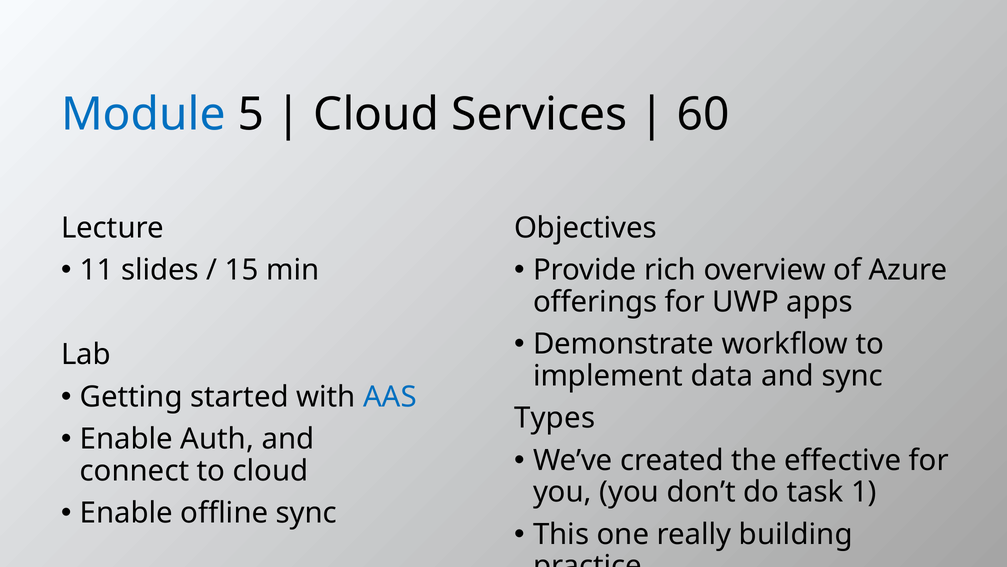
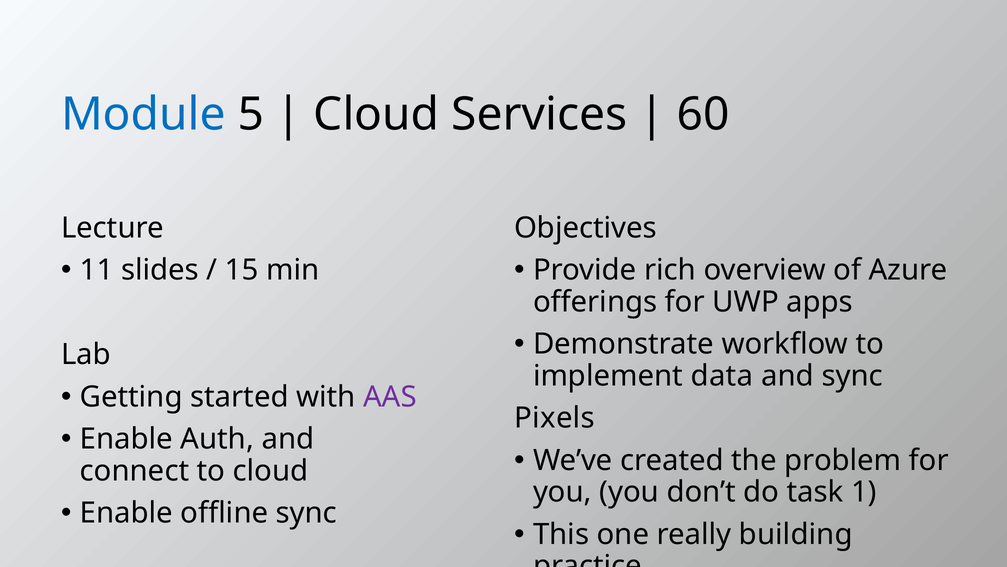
AAS colour: blue -> purple
Types: Types -> Pixels
effective: effective -> problem
